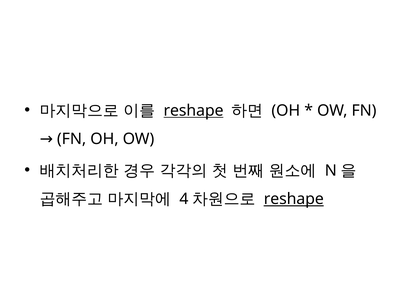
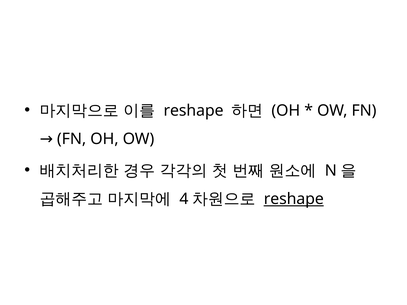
reshape at (194, 111) underline: present -> none
